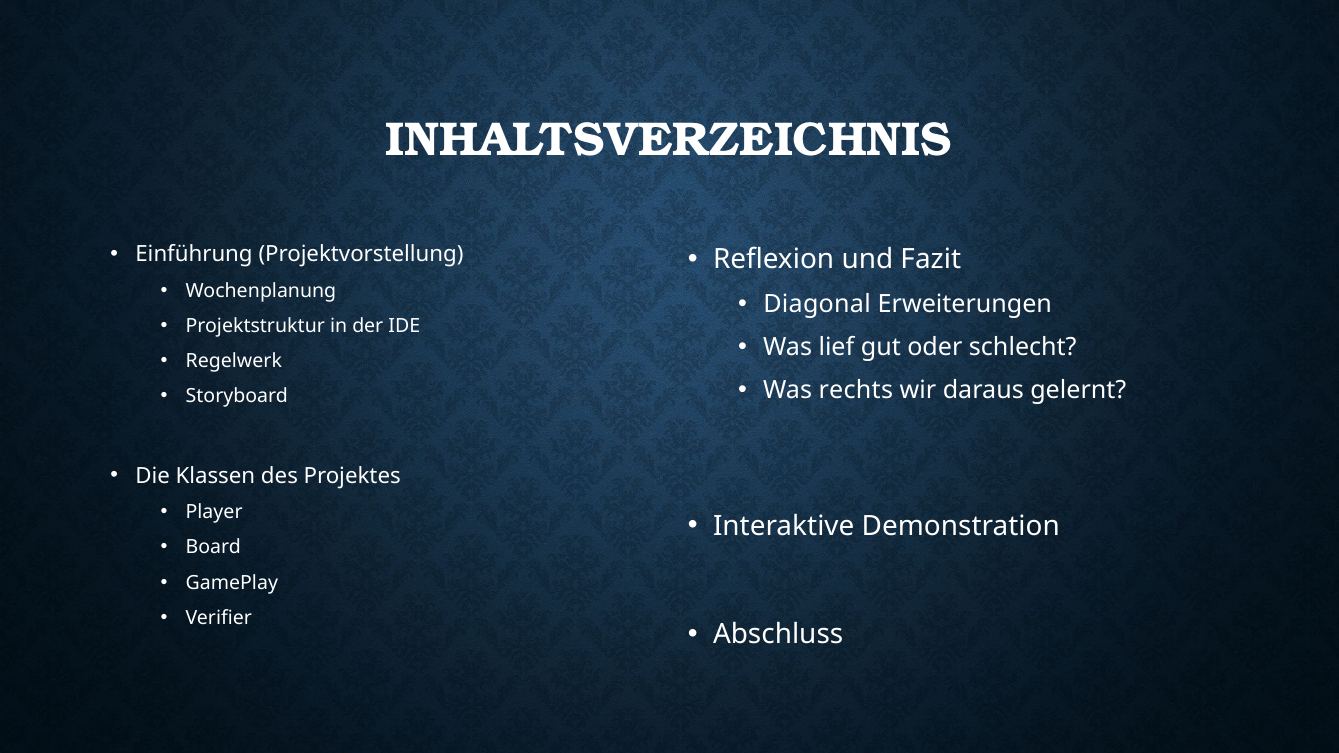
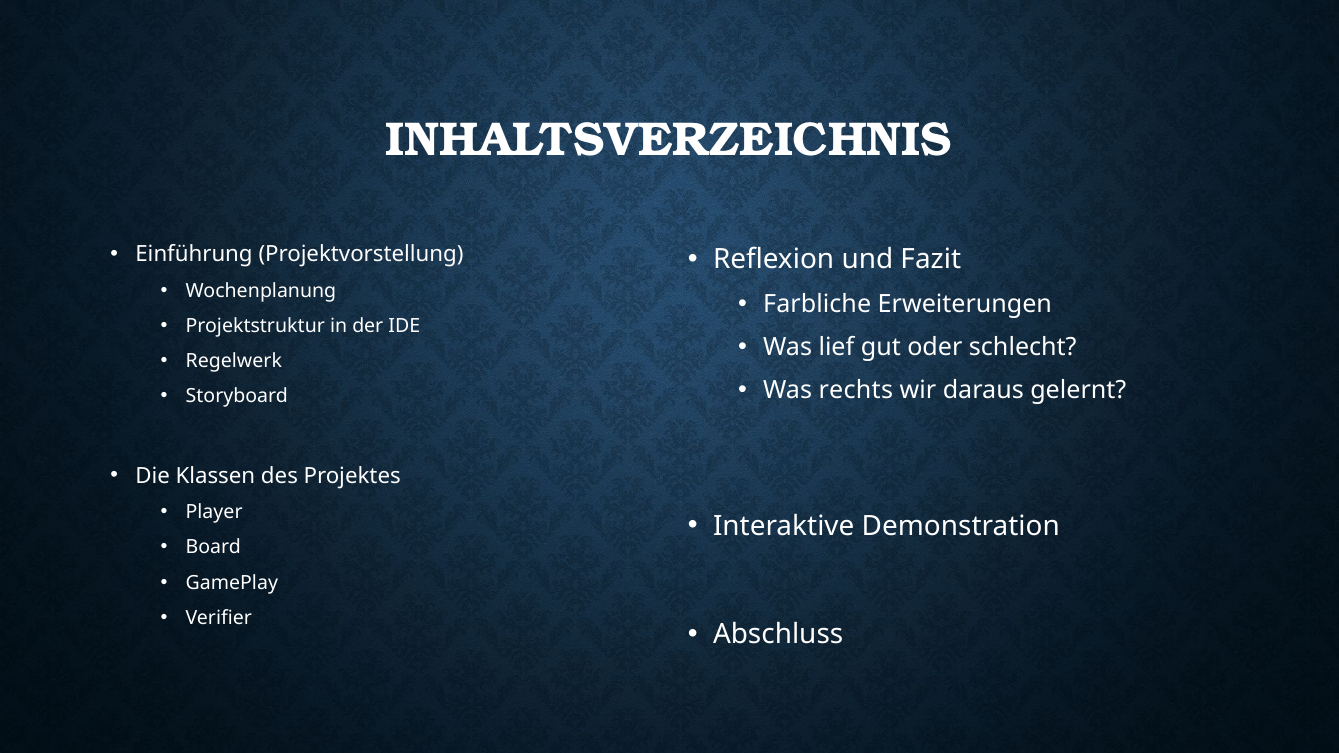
Diagonal: Diagonal -> Farbliche
